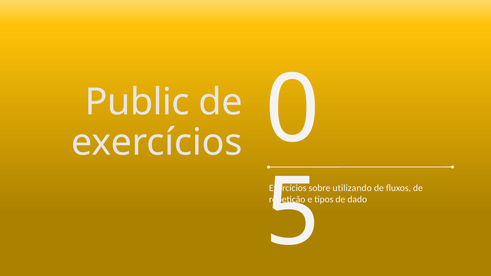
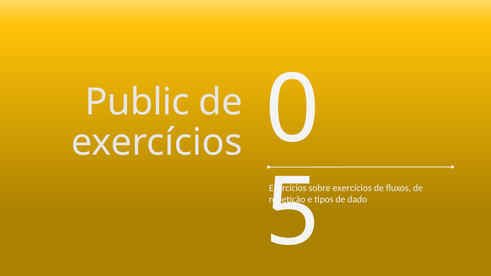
utilizando at (352, 188): utilizando -> exercícios
